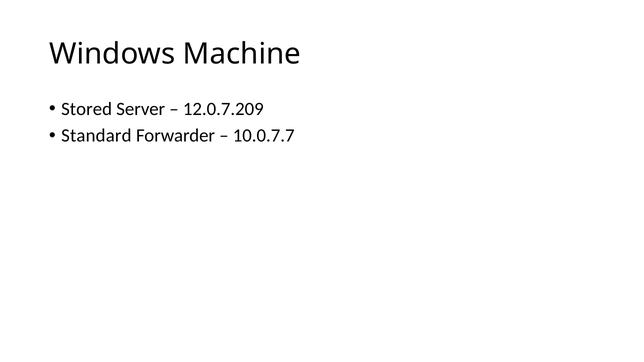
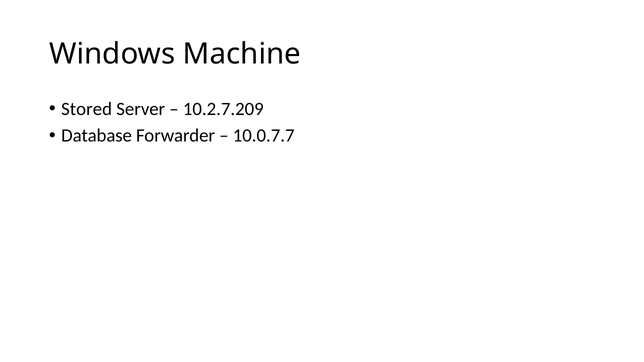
12.0.7.209: 12.0.7.209 -> 10.2.7.209
Standard: Standard -> Database
